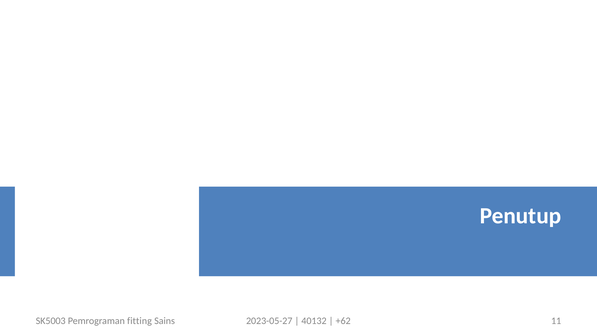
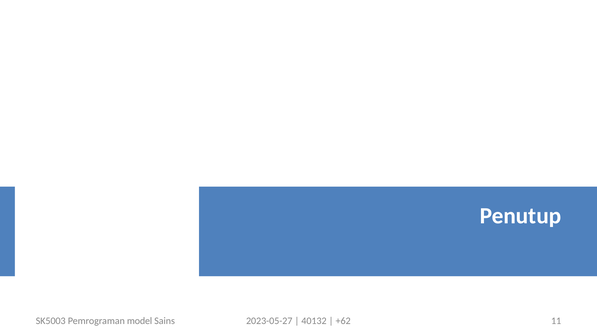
fitting: fitting -> model
